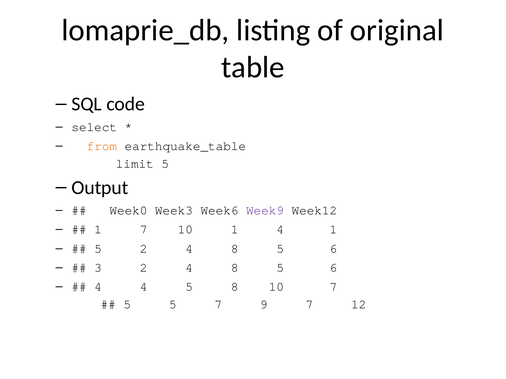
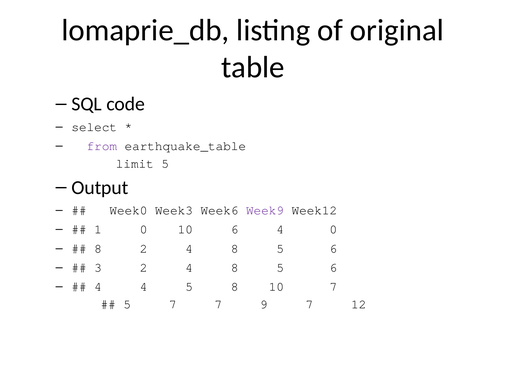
from colour: orange -> purple
1 7: 7 -> 0
10 1: 1 -> 6
4 1: 1 -> 0
5 at (98, 249): 5 -> 8
5 5: 5 -> 7
